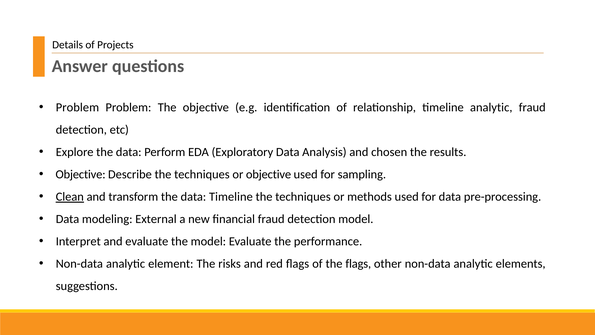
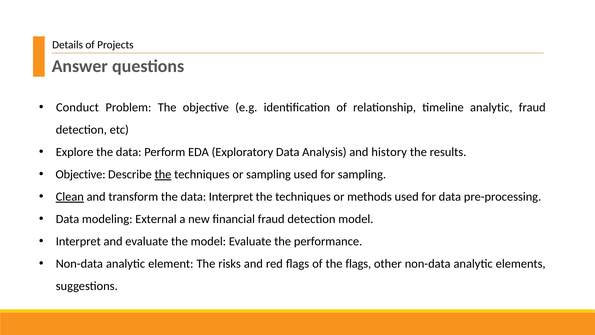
Problem at (77, 107): Problem -> Conduct
chosen: chosen -> history
the at (163, 174) underline: none -> present
or objective: objective -> sampling
data Timeline: Timeline -> Interpret
